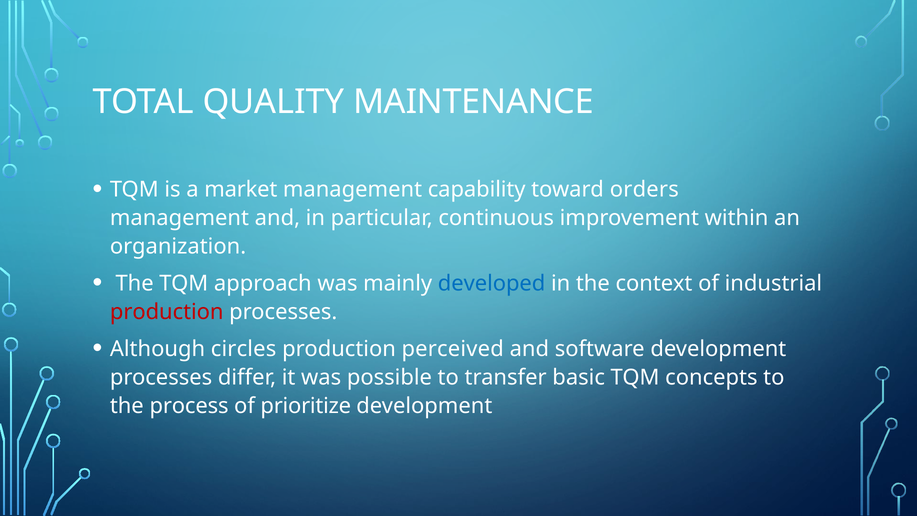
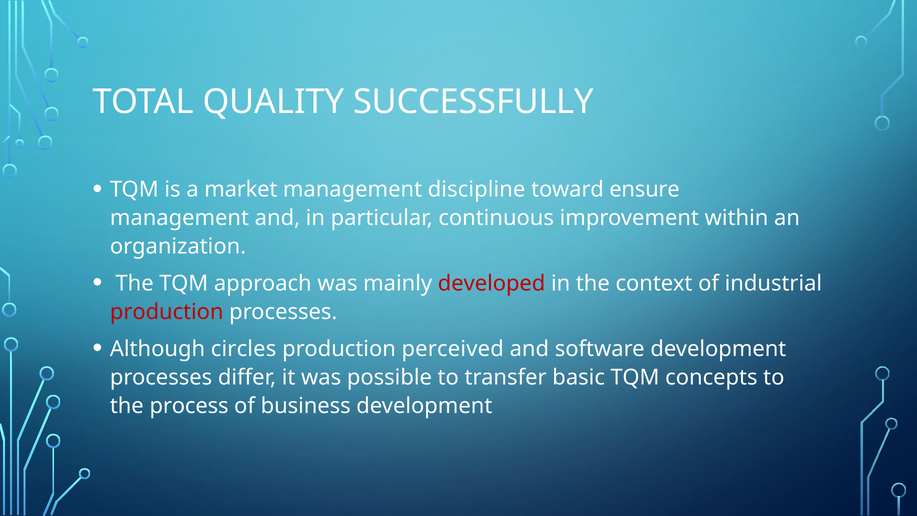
MAINTENANCE: MAINTENANCE -> SUCCESSFULLY
capability: capability -> discipline
orders: orders -> ensure
developed colour: blue -> red
prioritize: prioritize -> business
